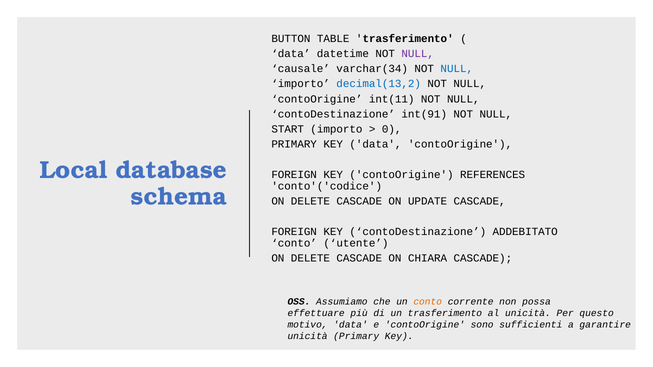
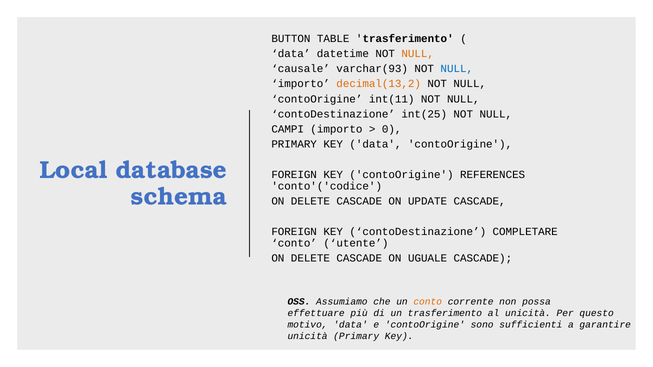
NULL at (418, 54) colour: purple -> orange
varchar(34: varchar(34 -> varchar(93
decimal(13,2 colour: blue -> orange
int(91: int(91 -> int(25
START: START -> CAMPI
ADDEBITATO: ADDEBITATO -> COMPLETARE
CHIARA: CHIARA -> UGUALE
